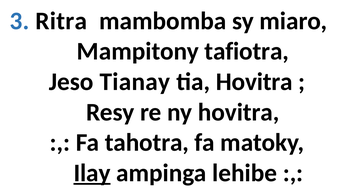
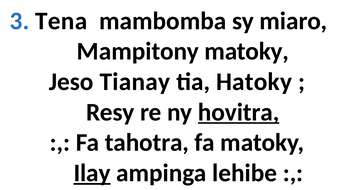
Ritra: Ritra -> Tena
Mampitony tafiotra: tafiotra -> matoky
tia Hovitra: Hovitra -> Hatoky
hovitra at (239, 112) underline: none -> present
